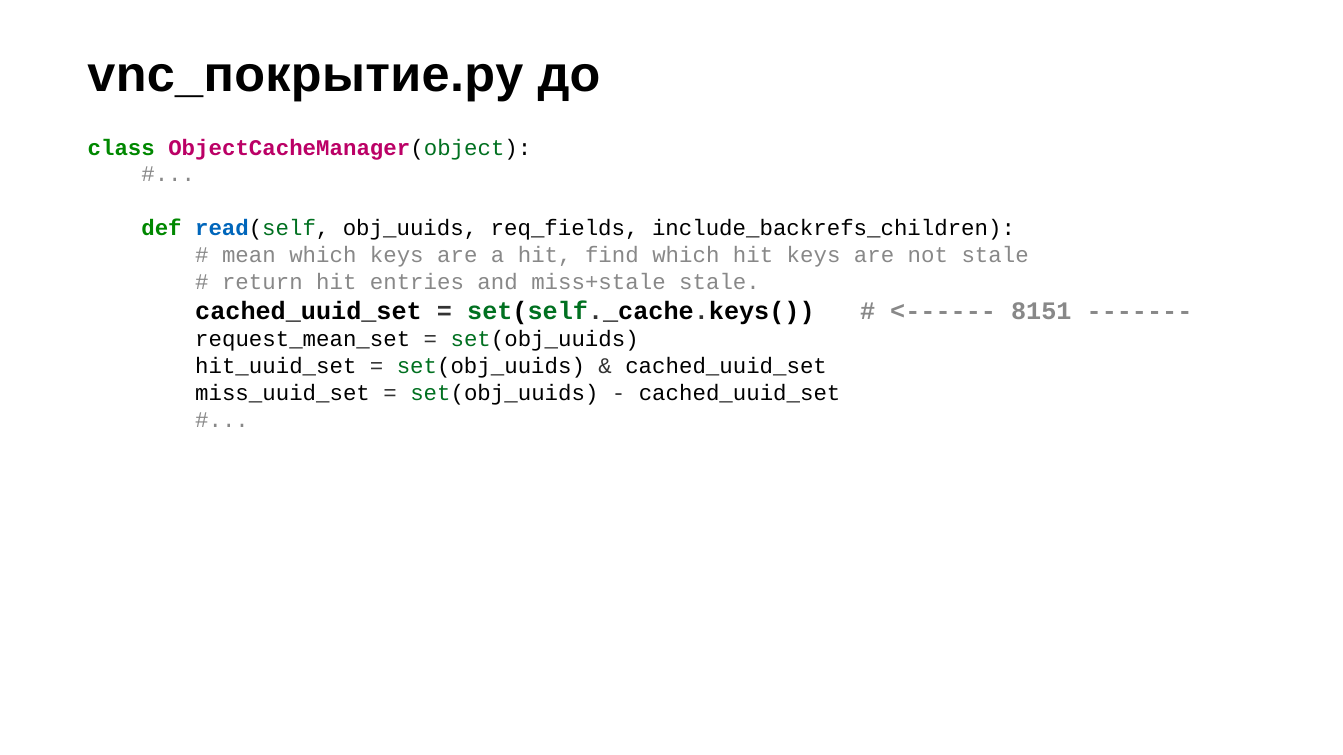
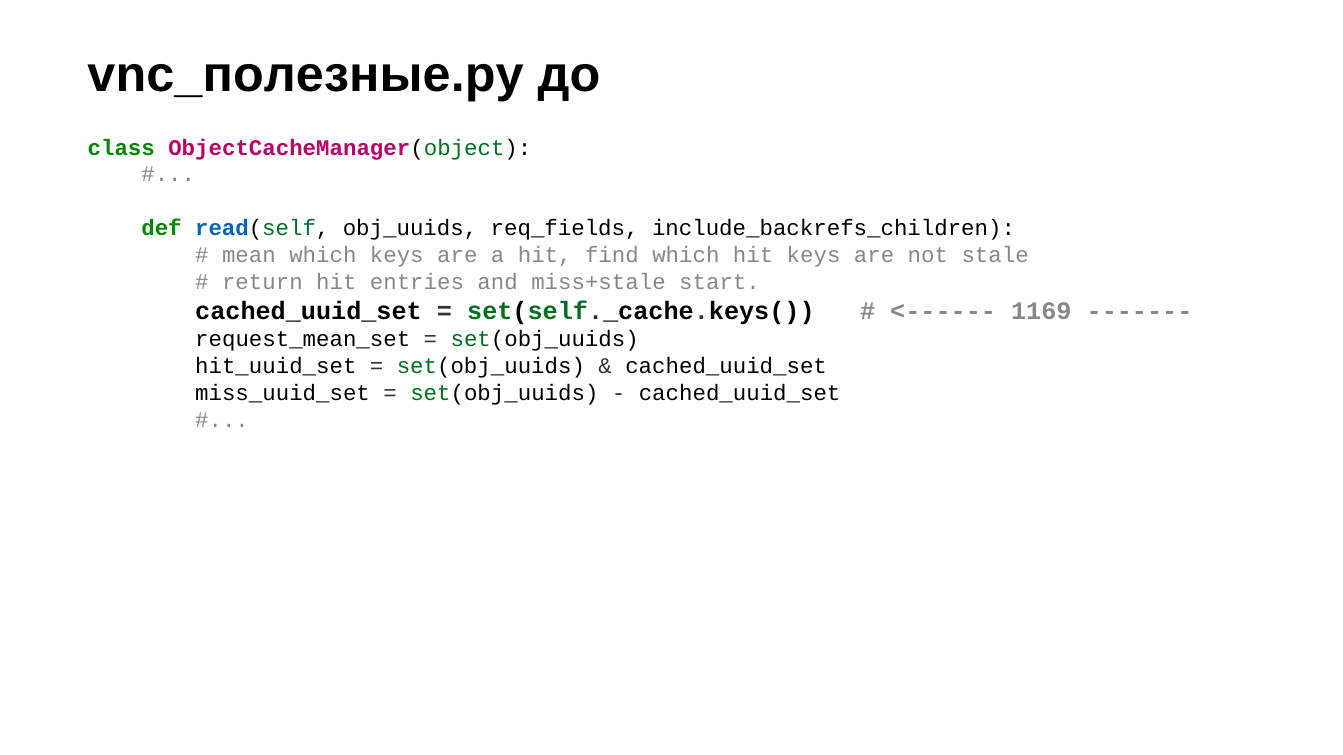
vnc_покрытие.py: vnc_покрытие.py -> vnc_полезные.py
miss+stale stale: stale -> start
8151: 8151 -> 1169
